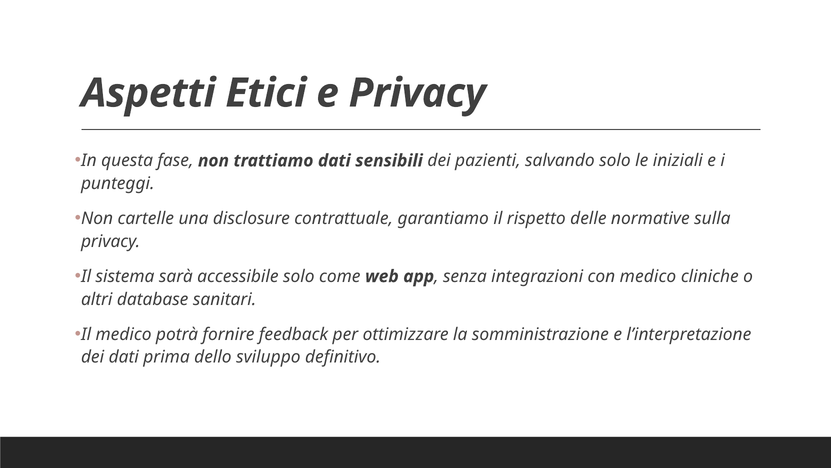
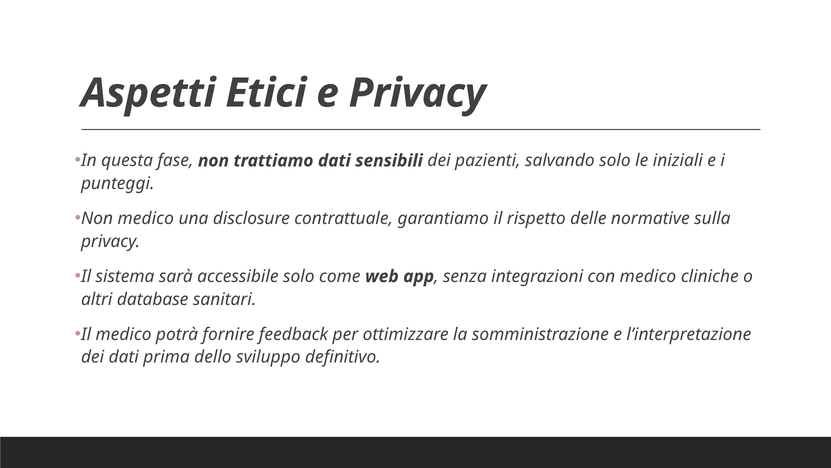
Non cartelle: cartelle -> medico
